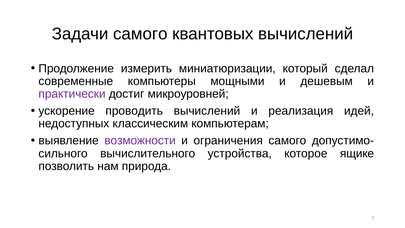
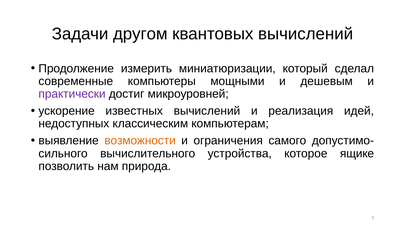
Задачи самого: самого -> другом
проводить: проводить -> известных
возможности colour: purple -> orange
